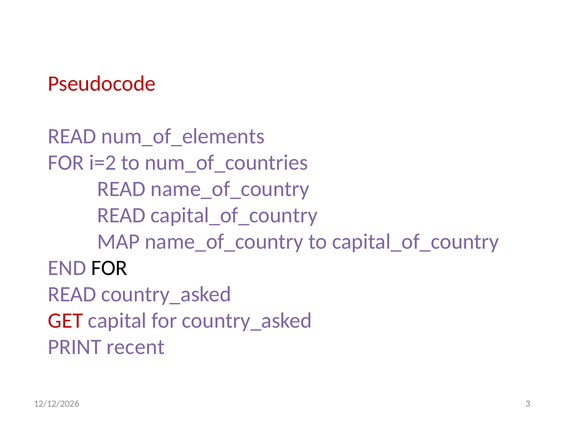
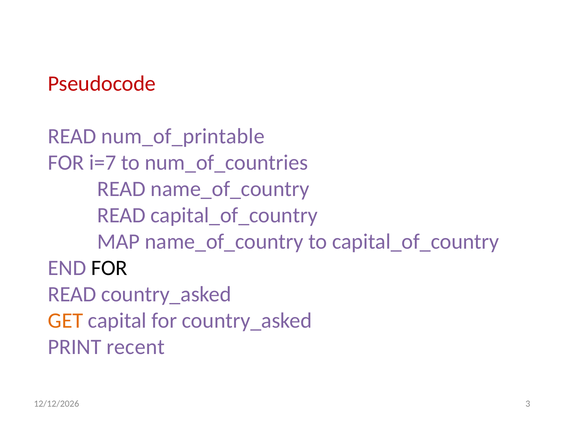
num_of_elements: num_of_elements -> num_of_printable
i=2: i=2 -> i=7
GET colour: red -> orange
